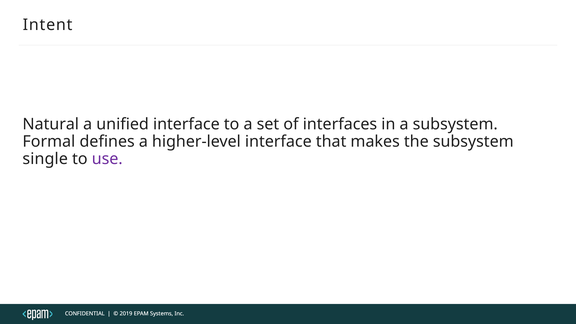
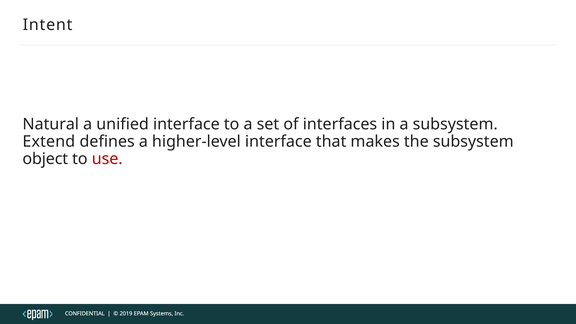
Formal: Formal -> Extend
single: single -> object
use colour: purple -> red
